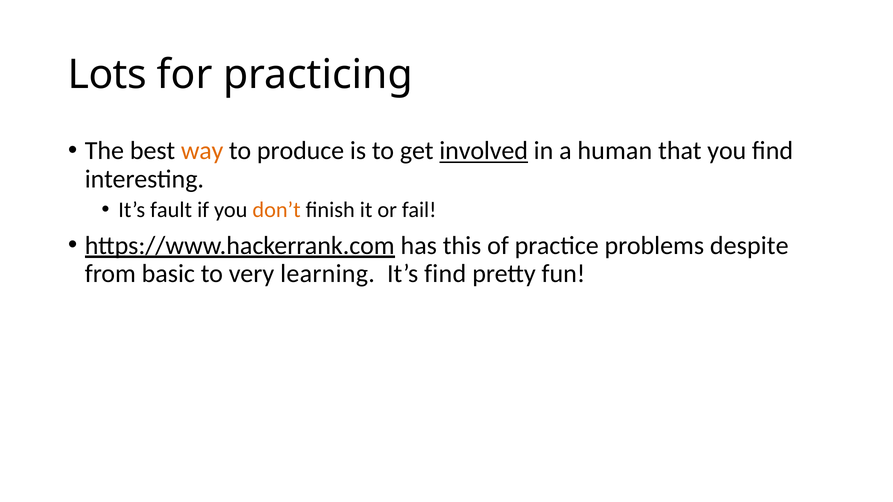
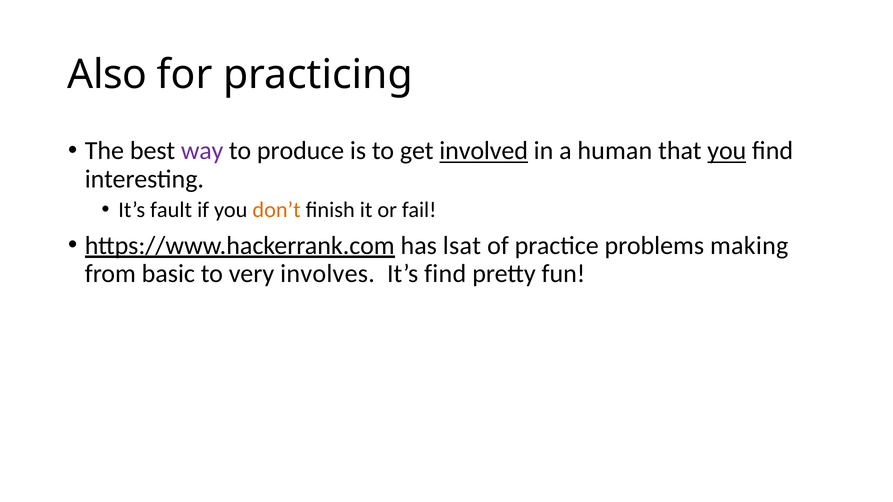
Lots: Lots -> Also
way colour: orange -> purple
you at (727, 151) underline: none -> present
this: this -> lsat
despite: despite -> making
learning: learning -> involves
